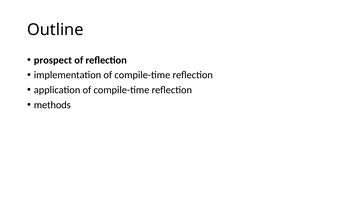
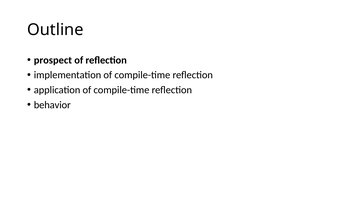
methods: methods -> behavior
